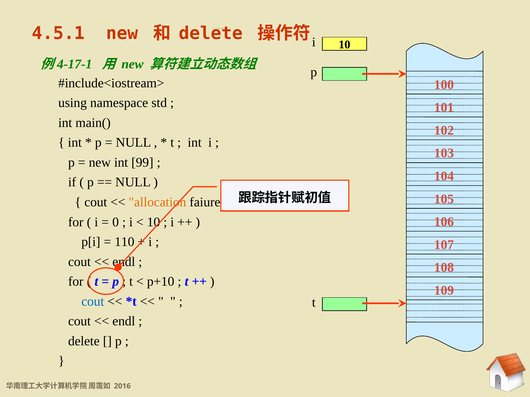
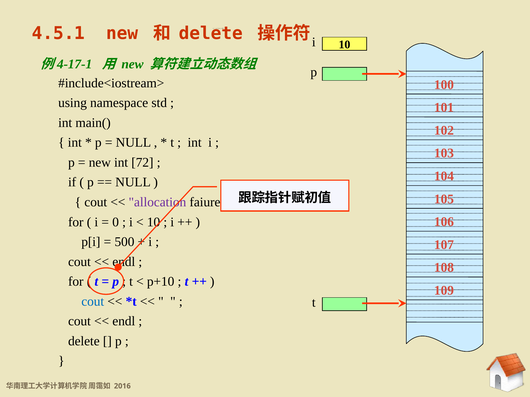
99: 99 -> 72
allocation colour: orange -> purple
110: 110 -> 500
